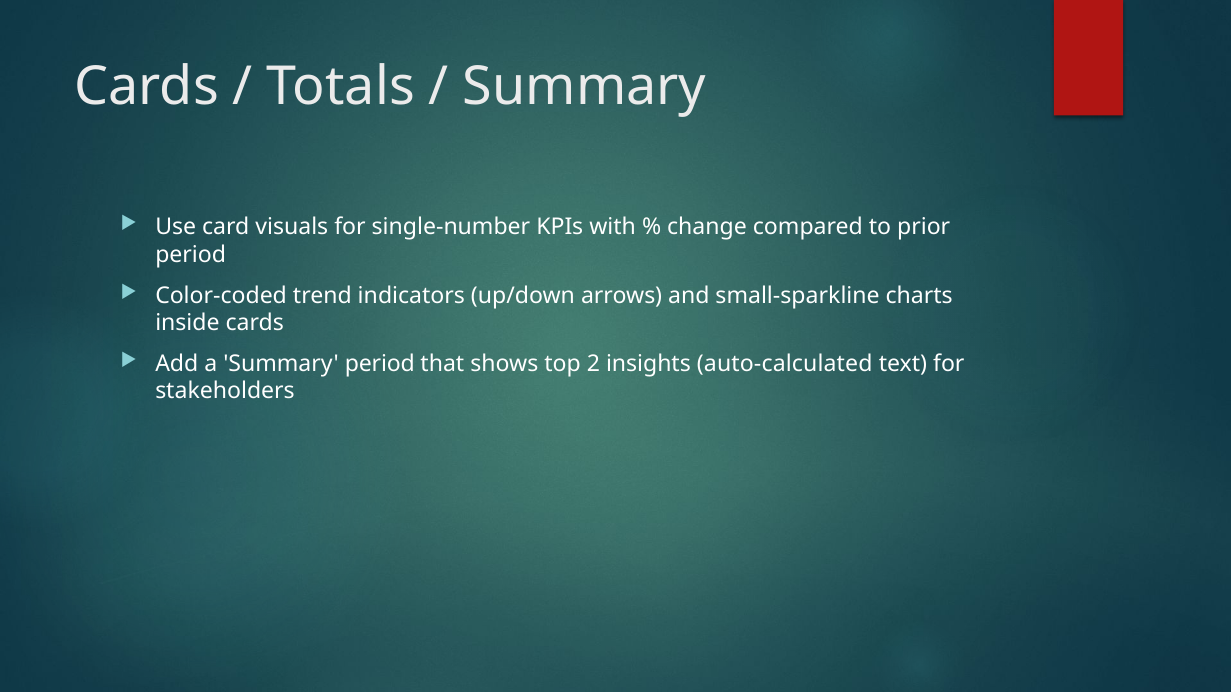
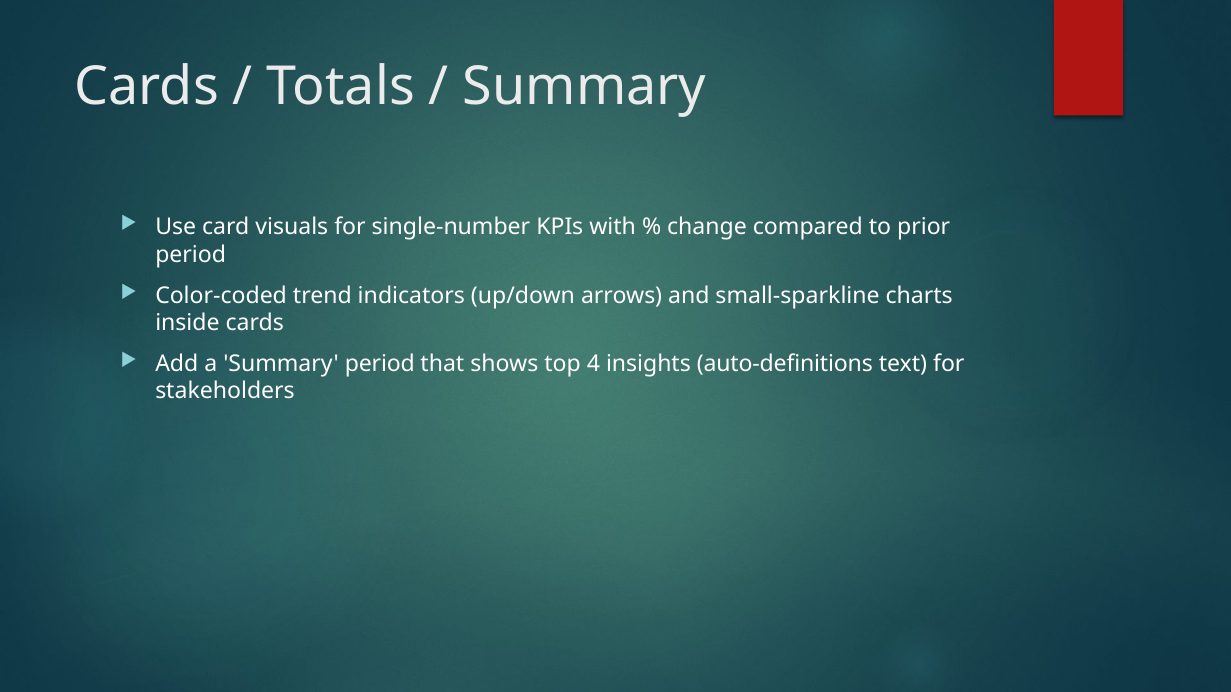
2: 2 -> 4
auto-calculated: auto-calculated -> auto-definitions
